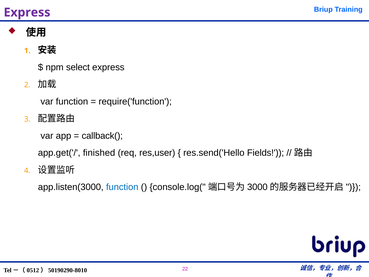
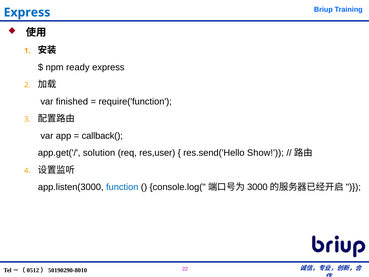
Express at (27, 12) colour: purple -> blue
select: select -> ready
var function: function -> finished
finished: finished -> solution
Fields: Fields -> Show
